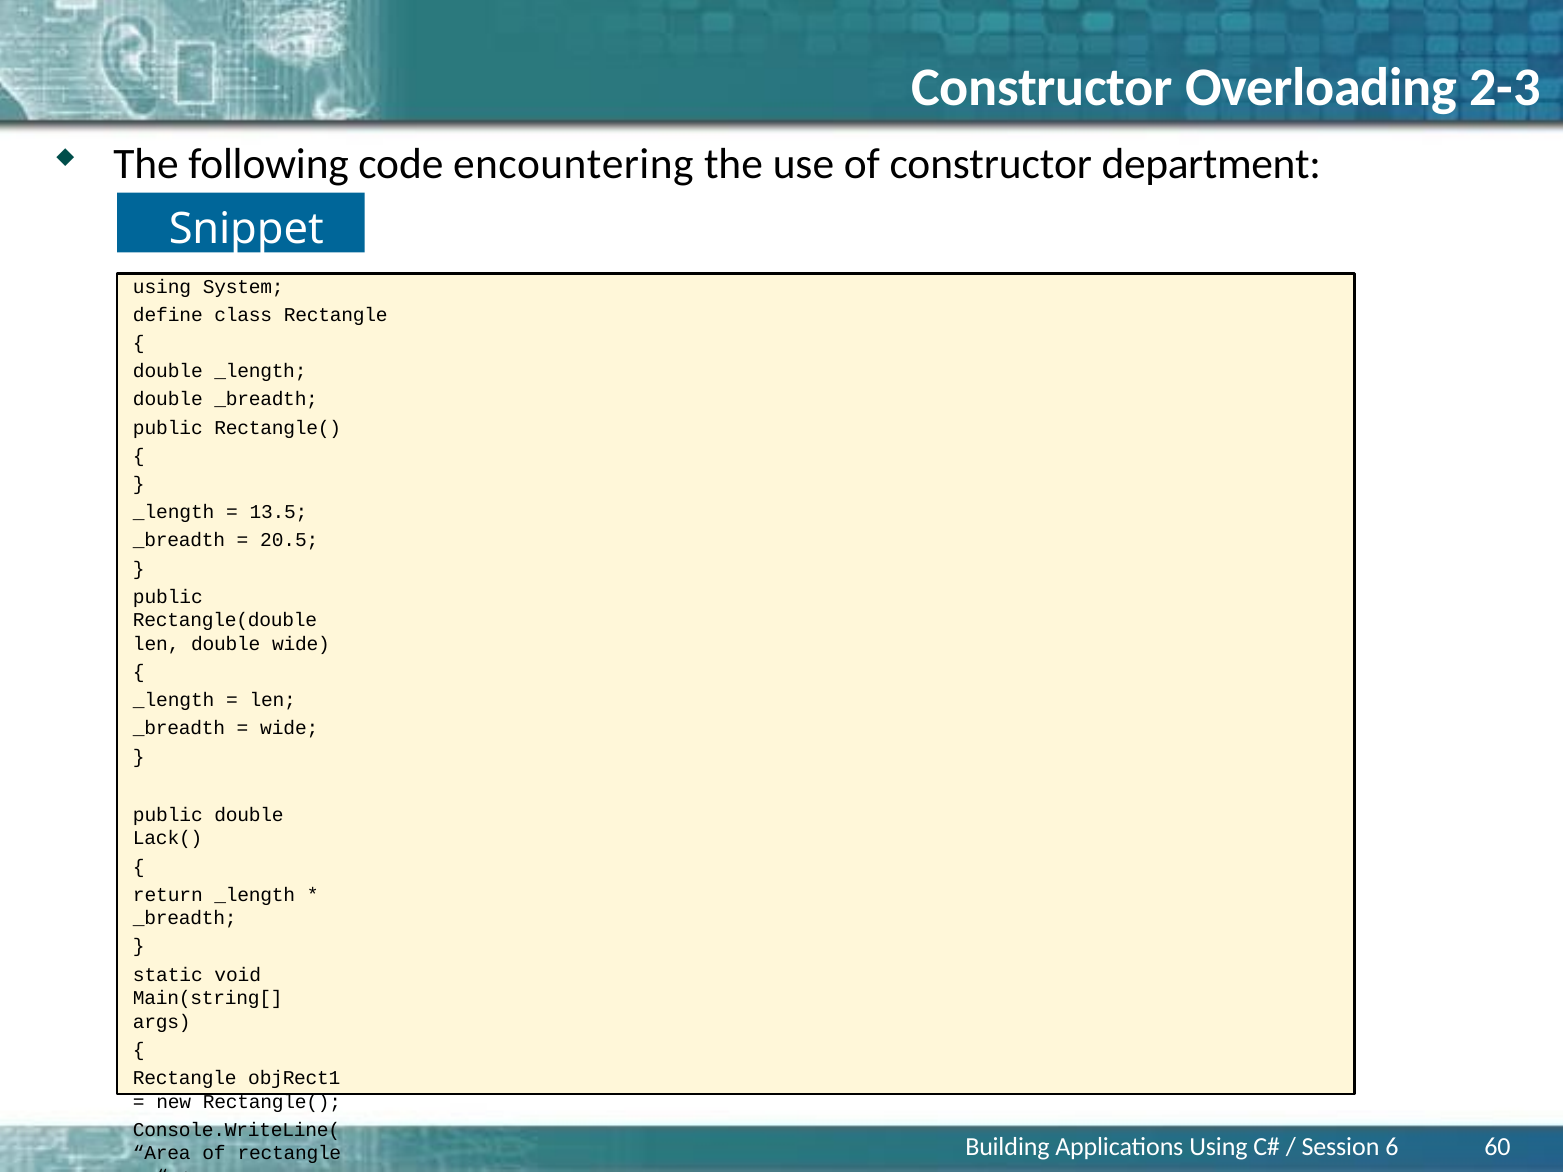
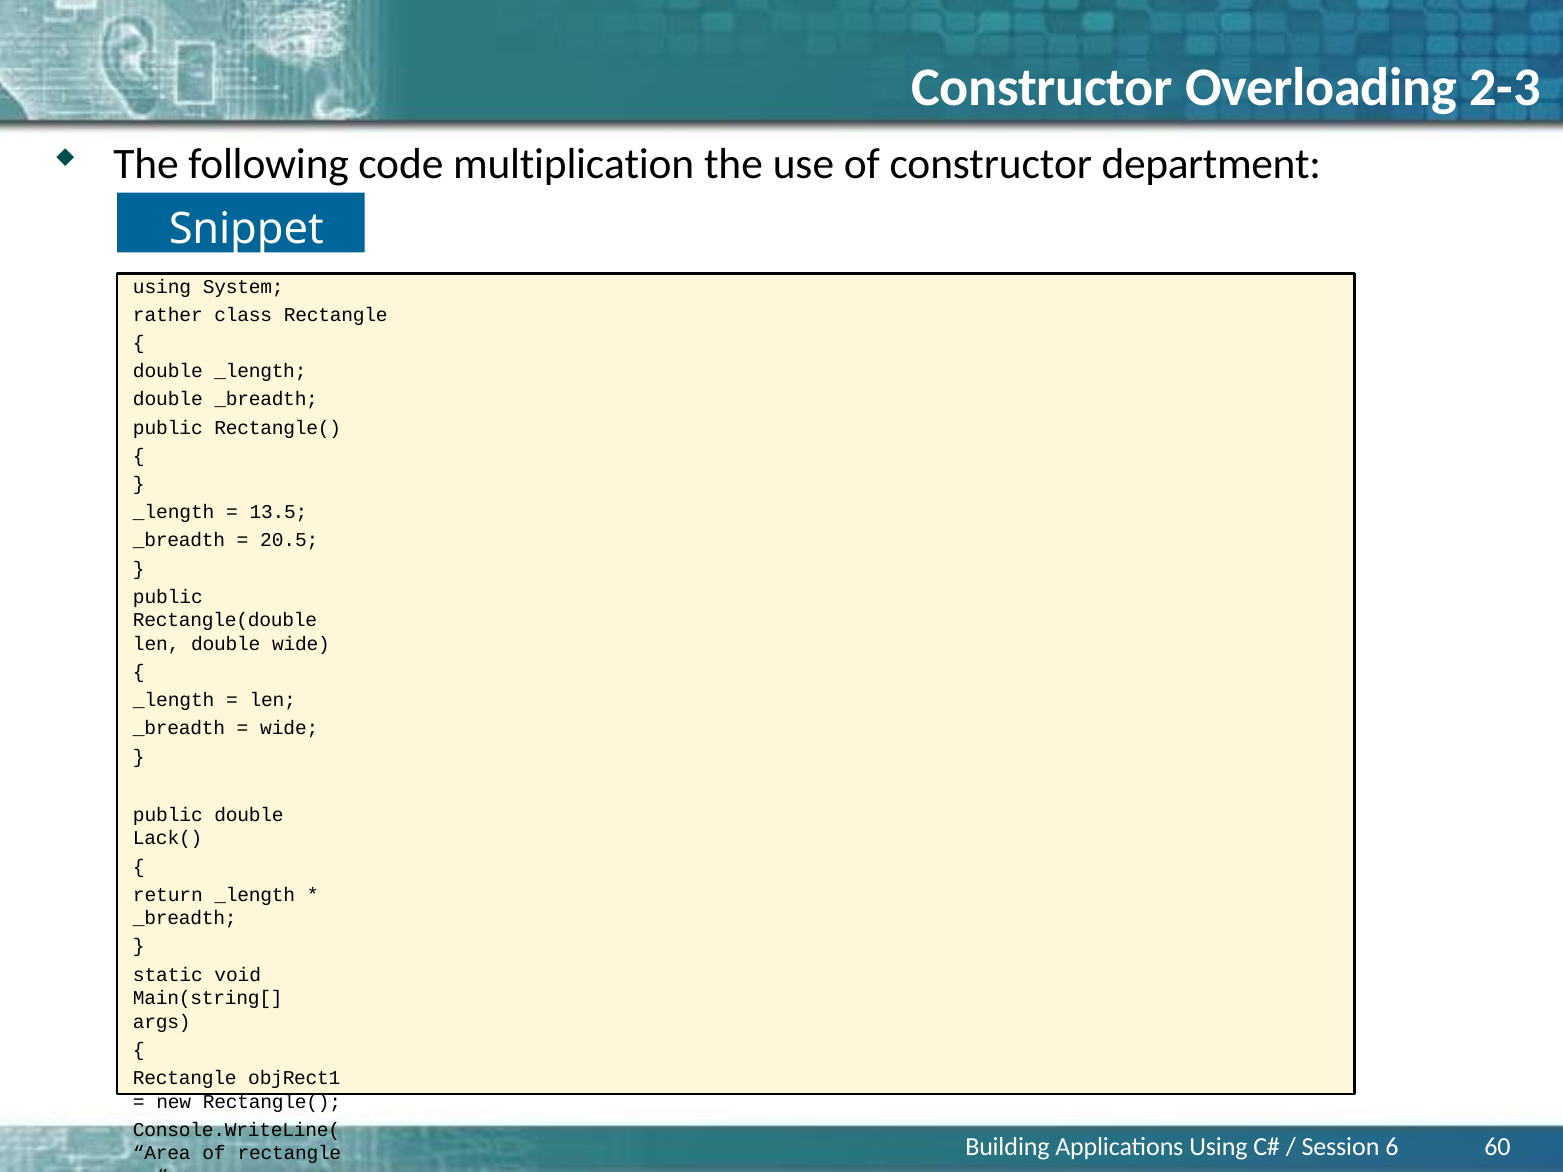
encountering: encountering -> multiplication
define: define -> rather
